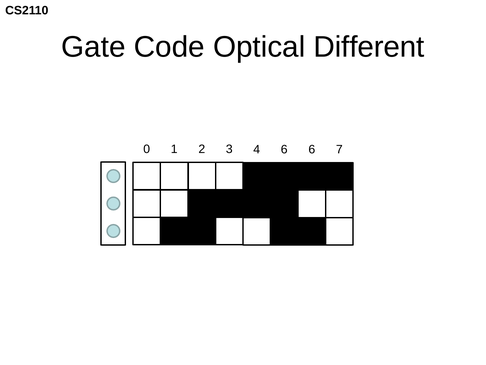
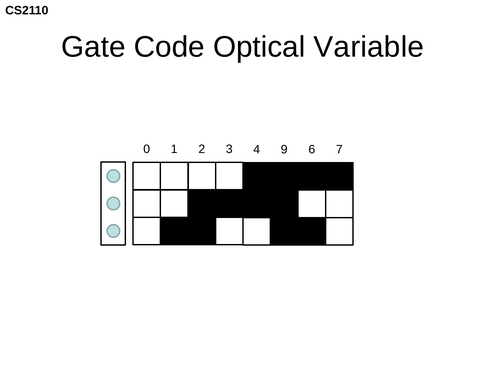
Different: Different -> Variable
4 6: 6 -> 9
